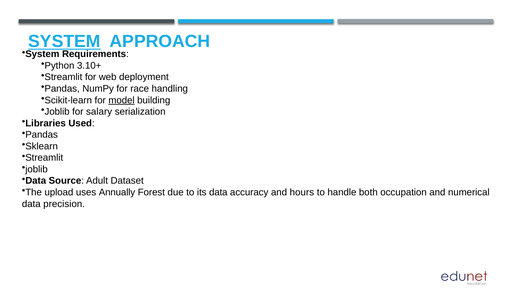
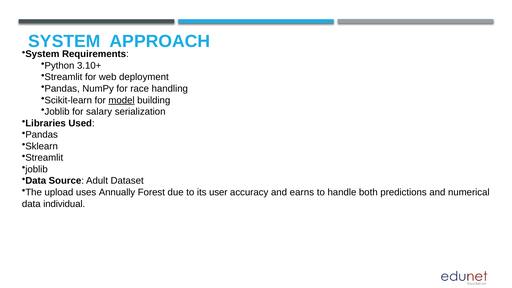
SYSTEM at (64, 42) underline: present -> none
its data: data -> user
hours: hours -> earns
occupation: occupation -> predictions
precision: precision -> individual
